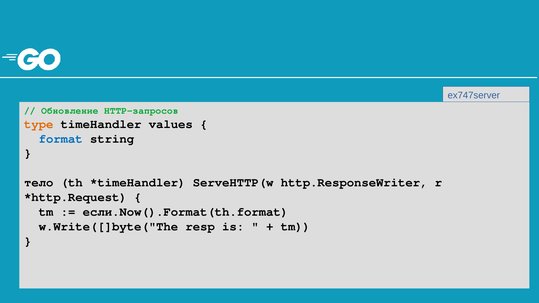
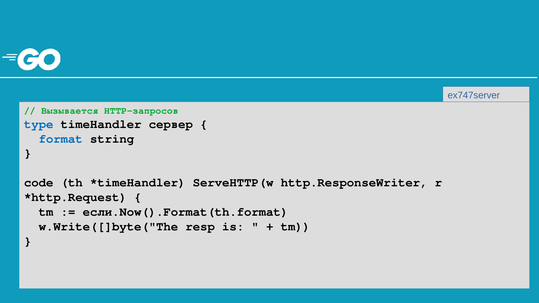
Обновление: Обновление -> Вызывается
type colour: orange -> blue
values: values -> сервер
тело: тело -> code
